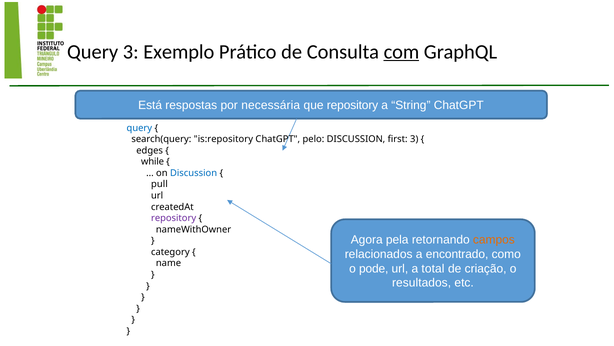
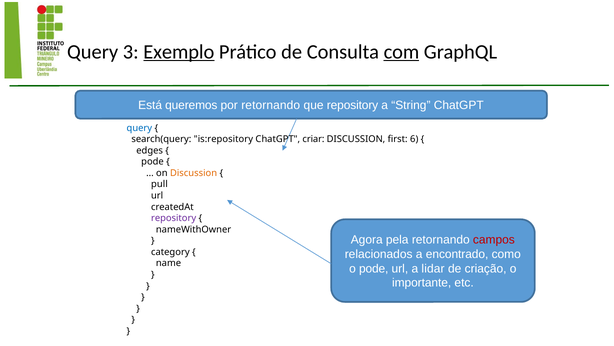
Exemplo underline: none -> present
respostas: respostas -> queremos
por necessária: necessária -> retornando
pelo: pelo -> criar
first 3: 3 -> 6
while at (153, 162): while -> pode
Discussion at (194, 173) colour: blue -> orange
campos colour: orange -> red
total: total -> lidar
resultados: resultados -> importante
